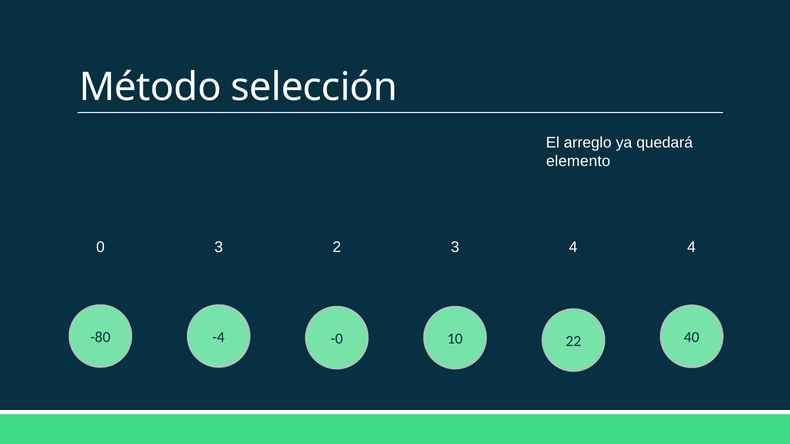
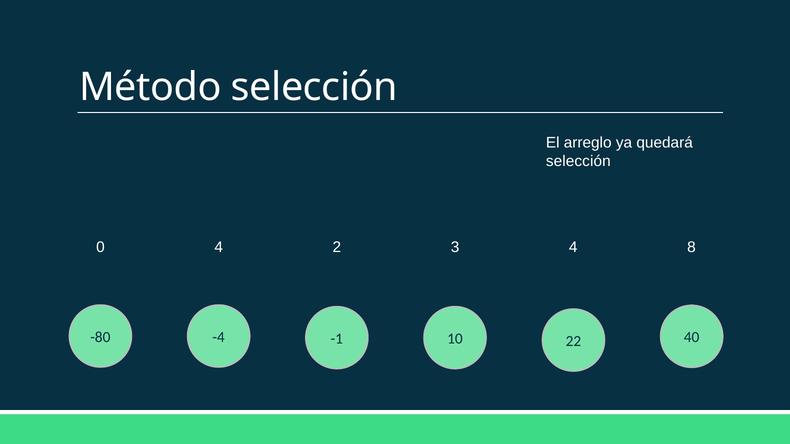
elemento at (578, 161): elemento -> selección
0 3: 3 -> 4
4 4: 4 -> 8
-0: -0 -> -1
